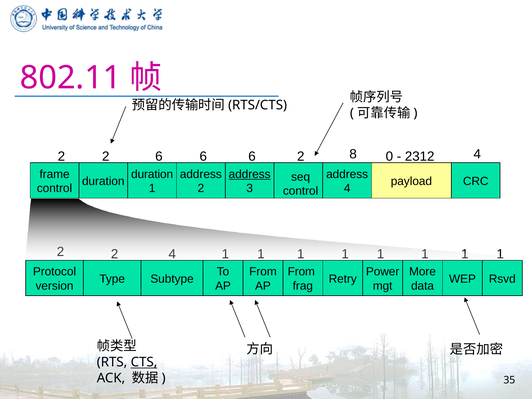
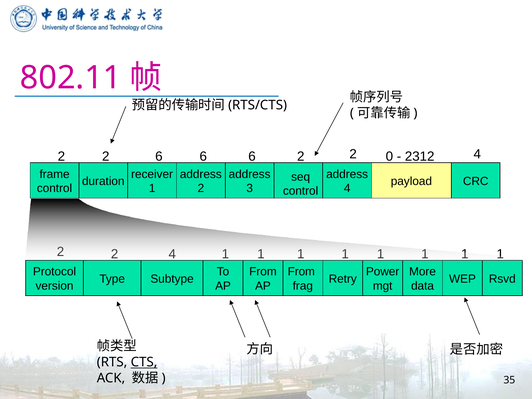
6 2 8: 8 -> 2
duration at (152, 174): duration -> receiver
address at (250, 174) underline: present -> none
